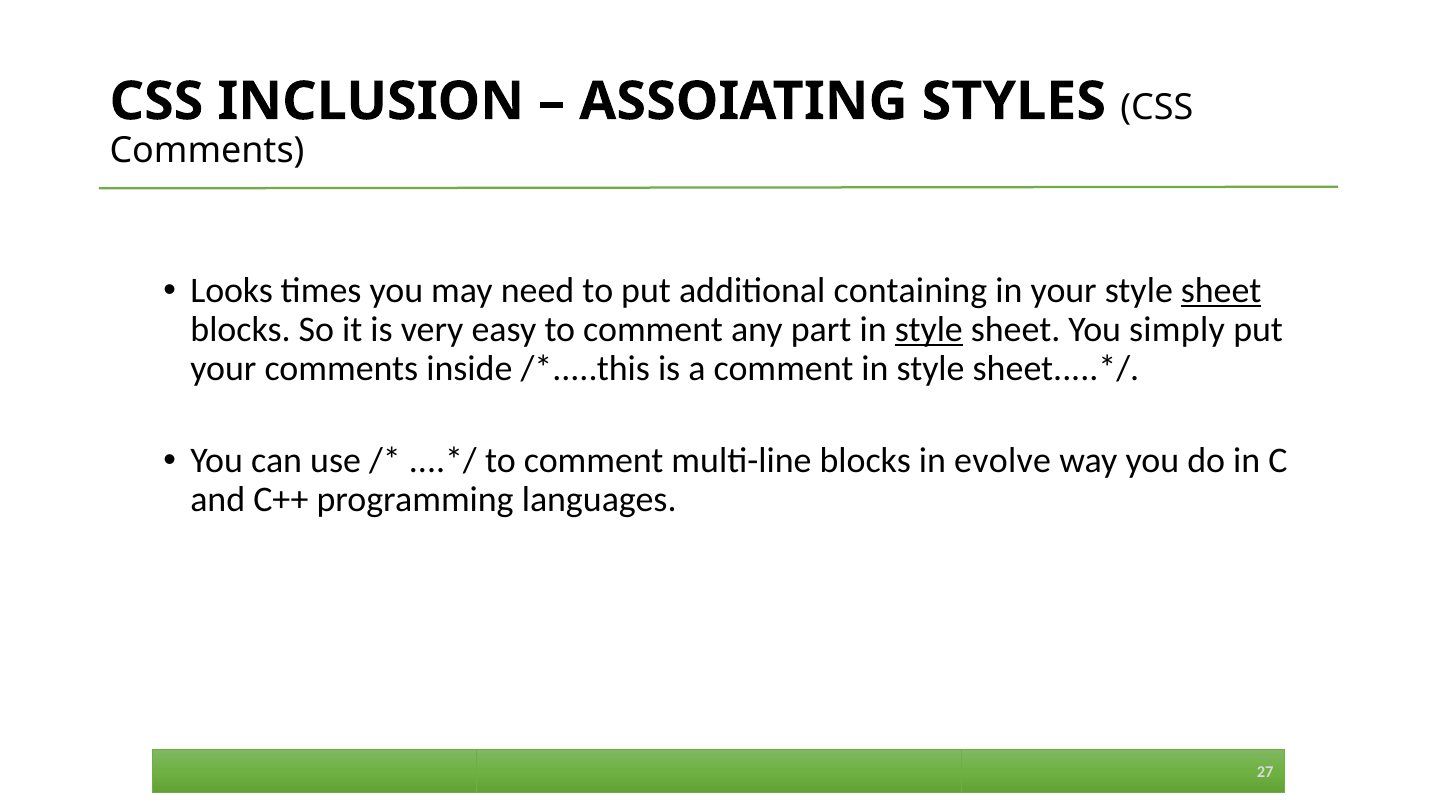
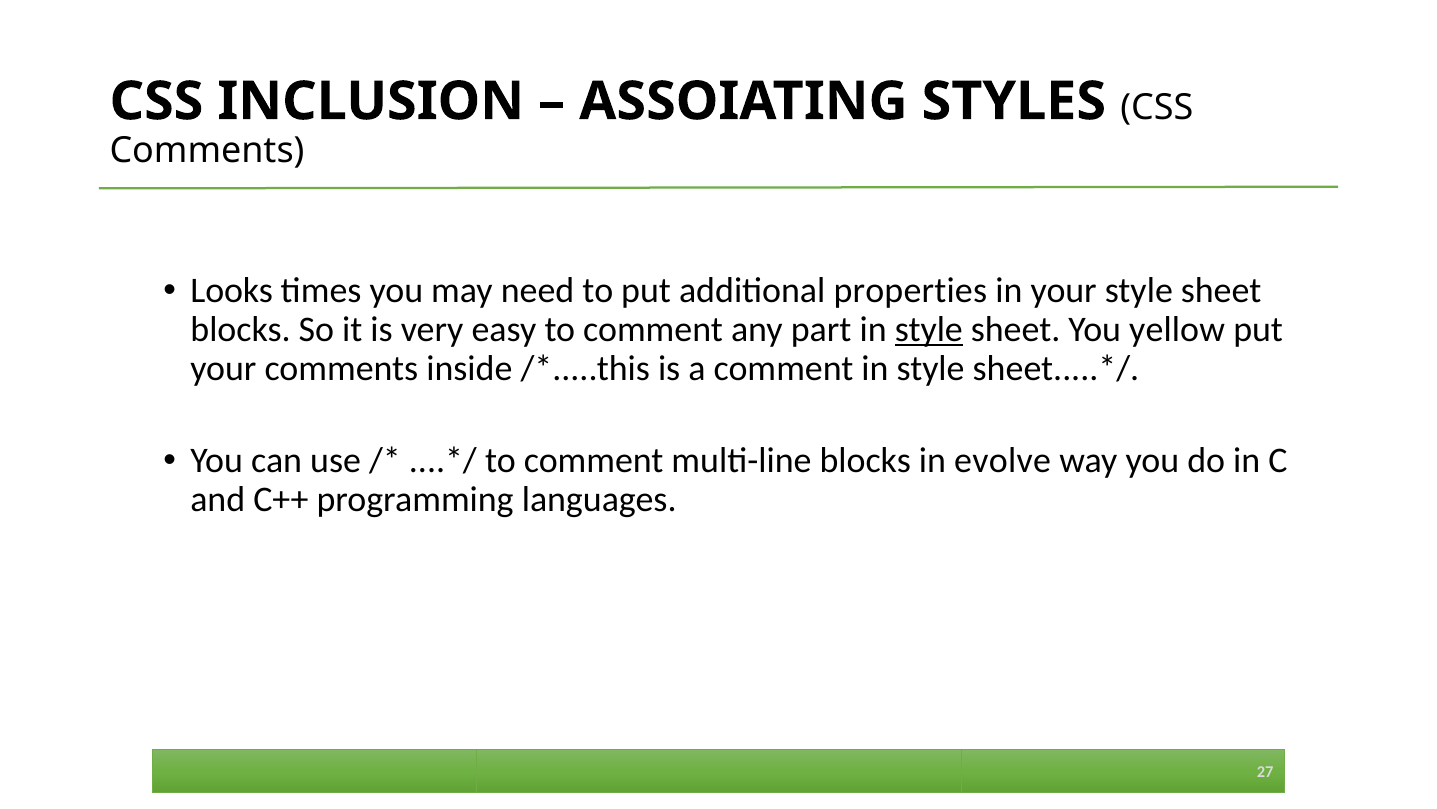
containing: containing -> properties
sheet at (1221, 290) underline: present -> none
simply: simply -> yellow
